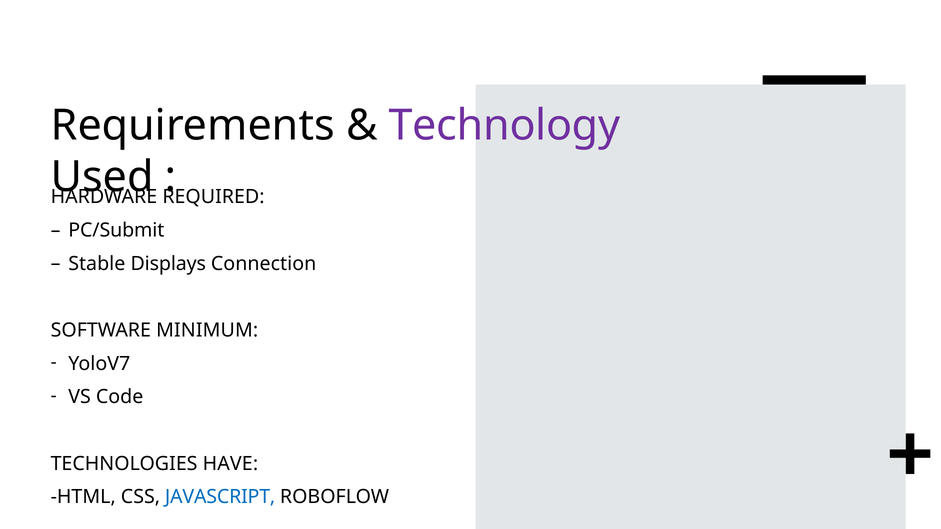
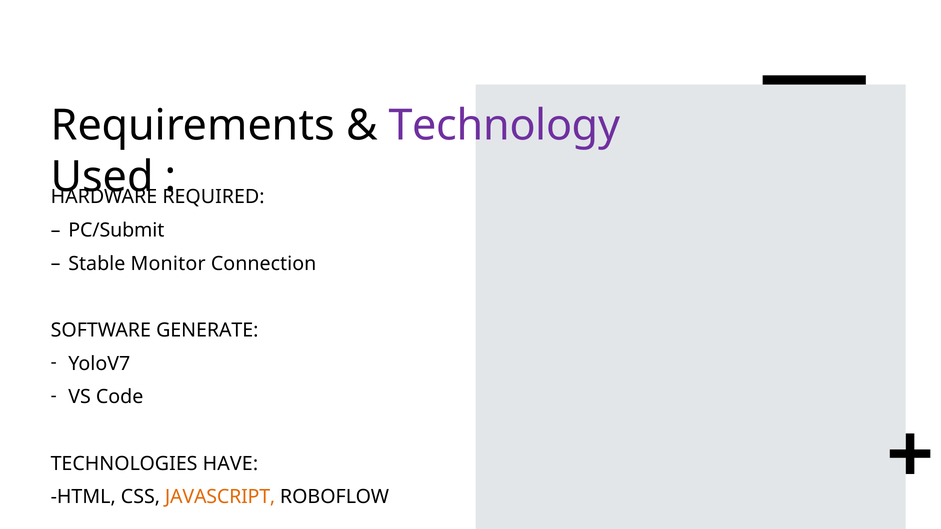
Displays: Displays -> Monitor
MINIMUM: MINIMUM -> GENERATE
JAVASCRIPT colour: blue -> orange
